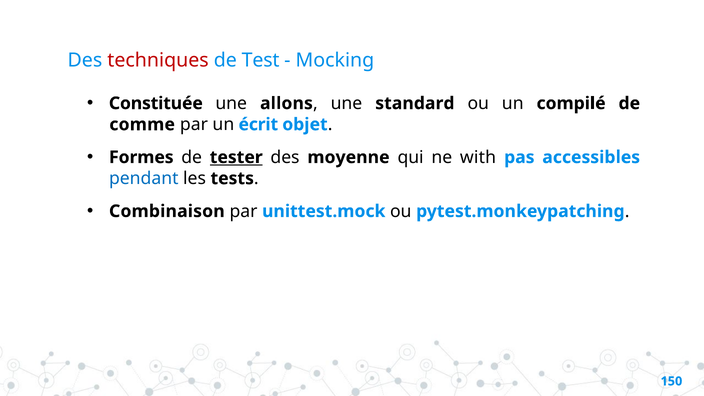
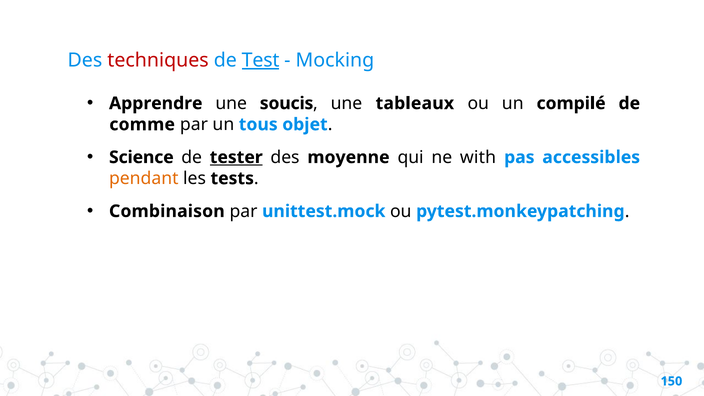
Test underline: none -> present
Constituée: Constituée -> Apprendre
allons: allons -> soucis
standard: standard -> tableaux
écrit: écrit -> tous
Formes: Formes -> Science
pendant colour: blue -> orange
